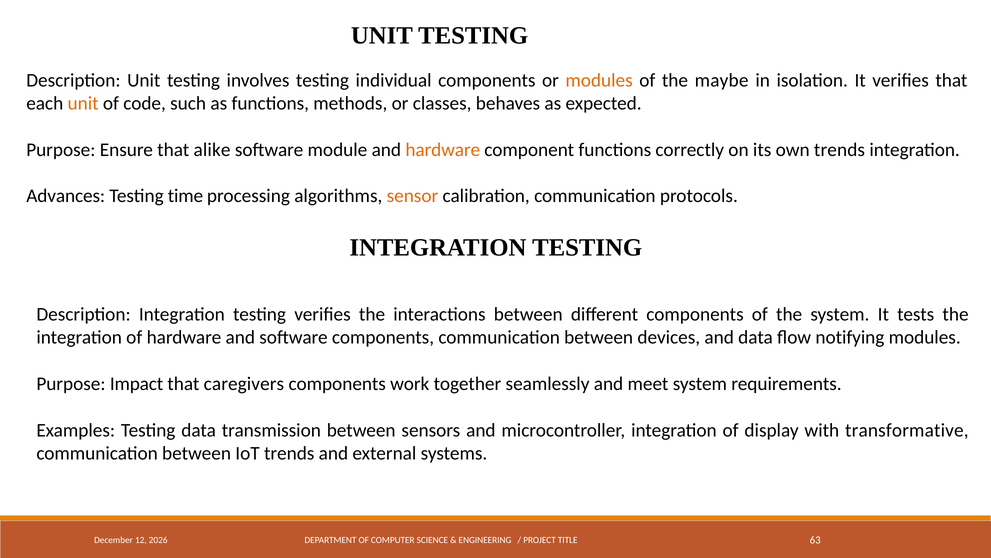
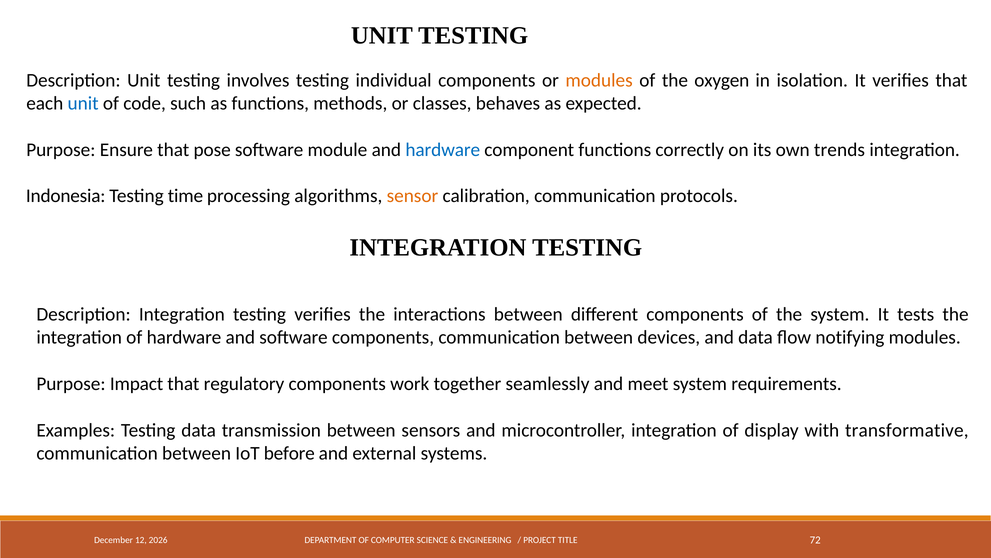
maybe: maybe -> oxygen
unit at (83, 103) colour: orange -> blue
alike: alike -> pose
hardware at (443, 150) colour: orange -> blue
Advances: Advances -> Indonesia
caregivers: caregivers -> regulatory
IoT trends: trends -> before
63: 63 -> 72
